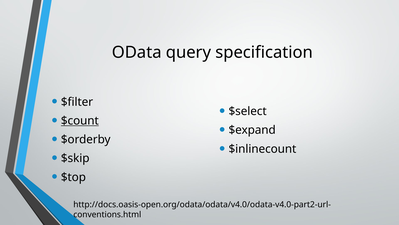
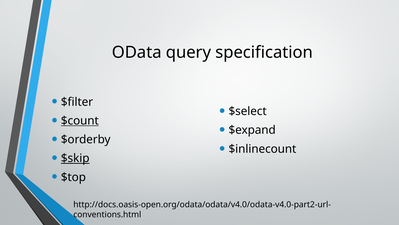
$skip underline: none -> present
